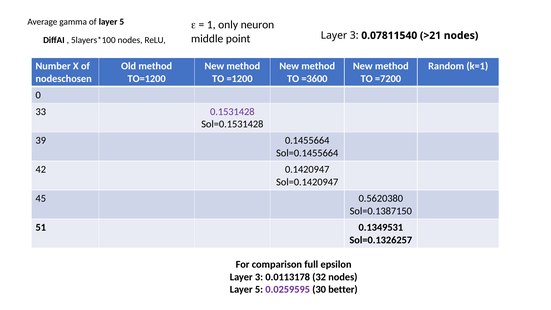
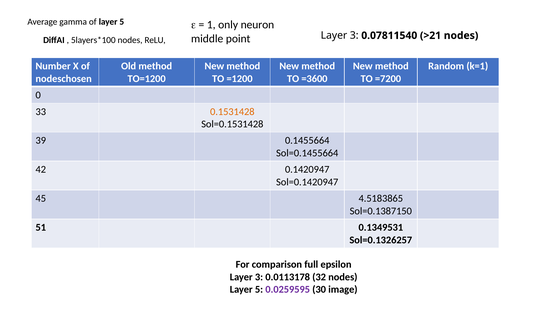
0.1531428 colour: purple -> orange
0.5620380: 0.5620380 -> 4.5183865
better: better -> image
